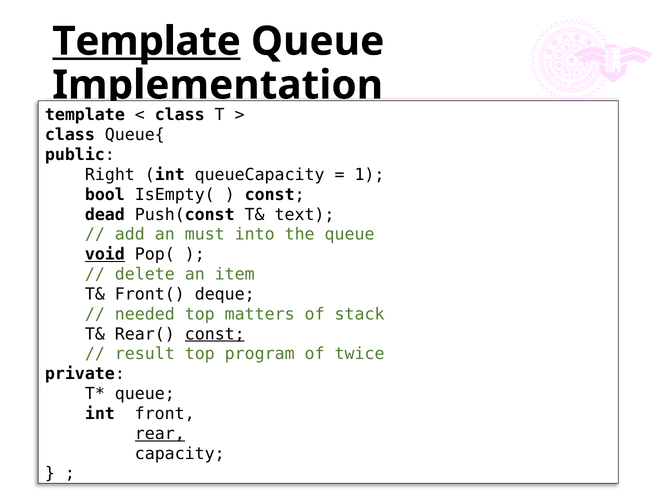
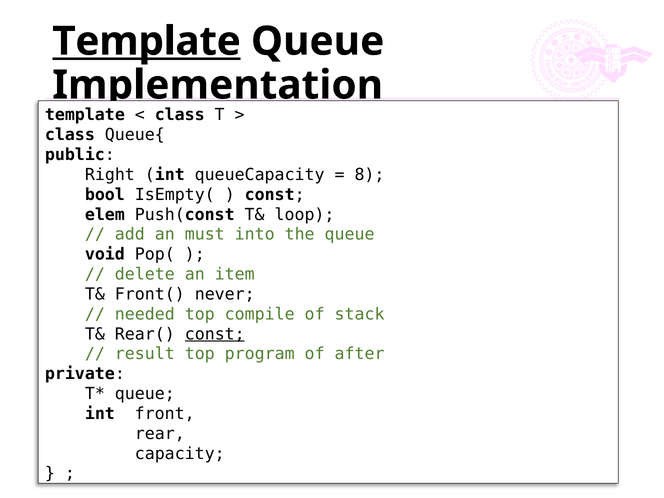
1: 1 -> 8
dead: dead -> elem
text: text -> loop
void underline: present -> none
deque: deque -> never
matters: matters -> compile
twice: twice -> after
rear underline: present -> none
